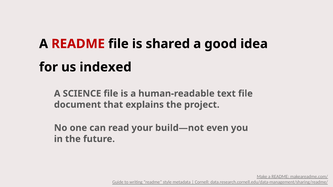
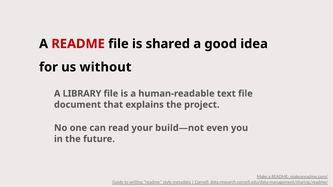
indexed: indexed -> without
SCIENCE: SCIENCE -> LIBRARY
